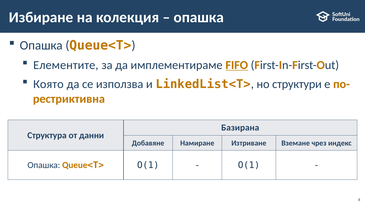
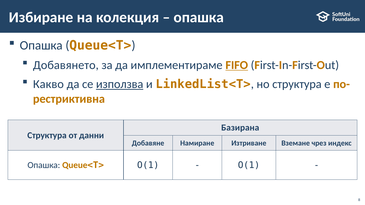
Елементите: Елементите -> Добавянето
Която: Която -> Какво
използва underline: none -> present
но структури: структури -> структура
